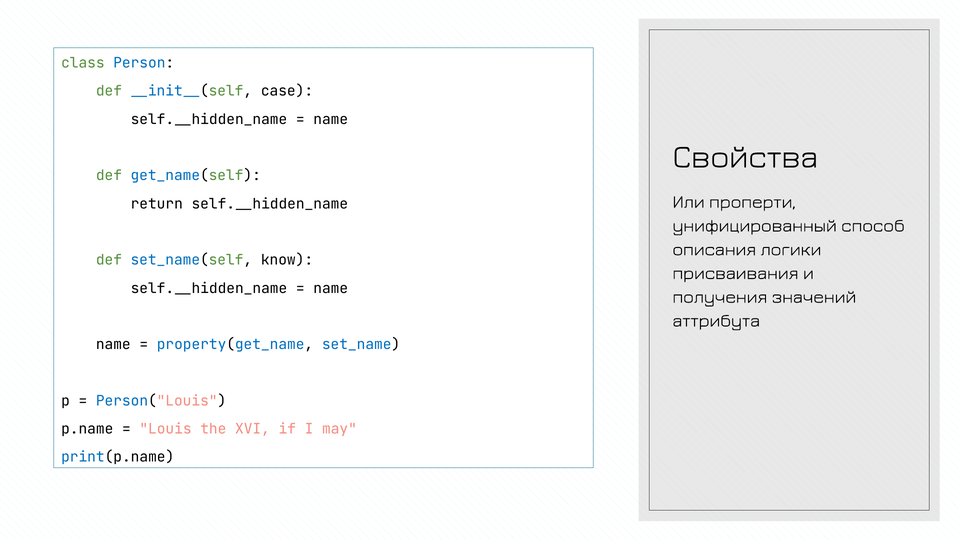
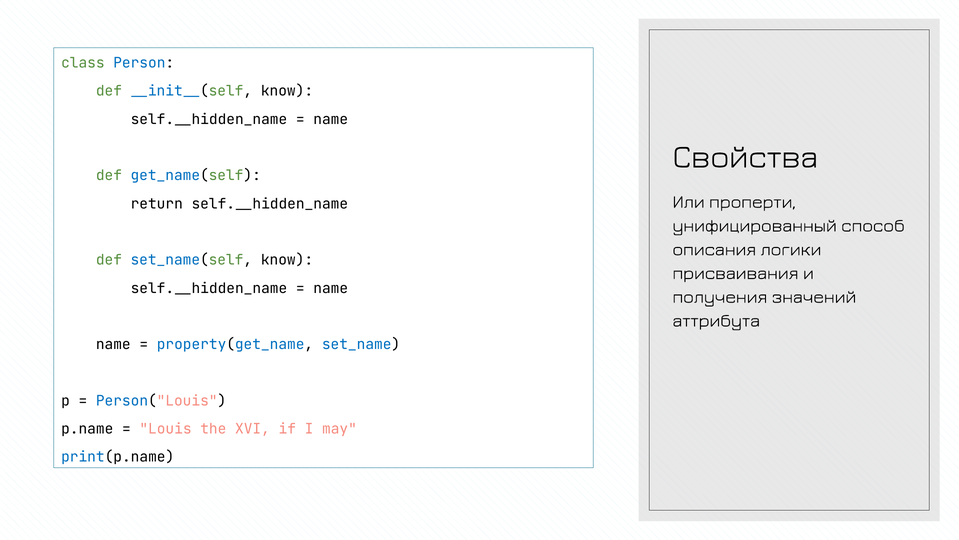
__init__(self case: case -> know
